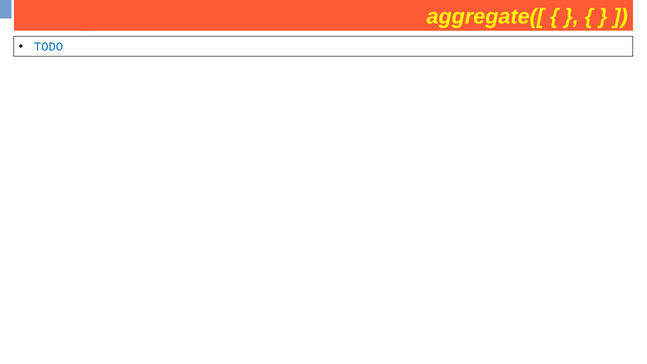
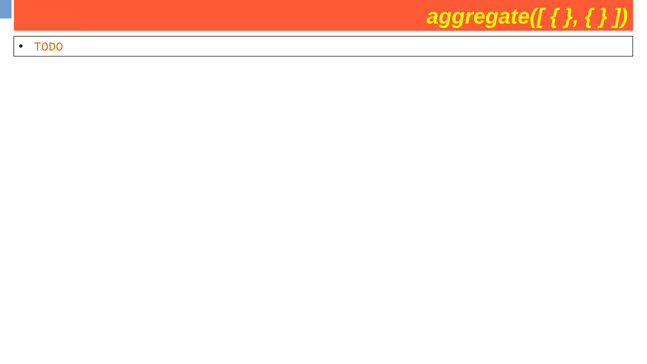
TODO colour: blue -> orange
